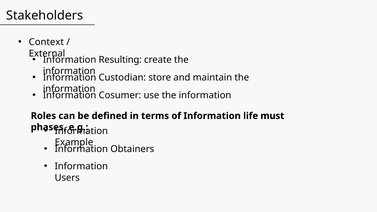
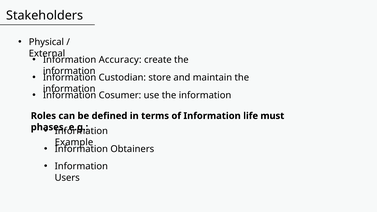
Context: Context -> Physical
Resulting: Resulting -> Accuracy
